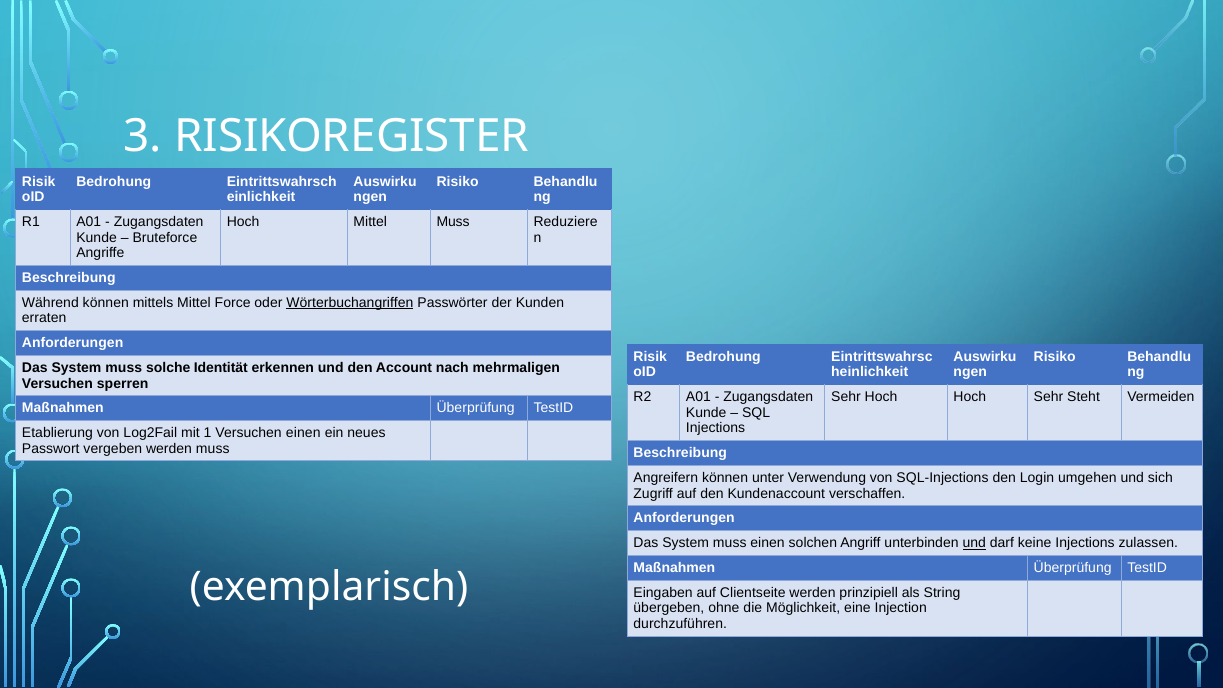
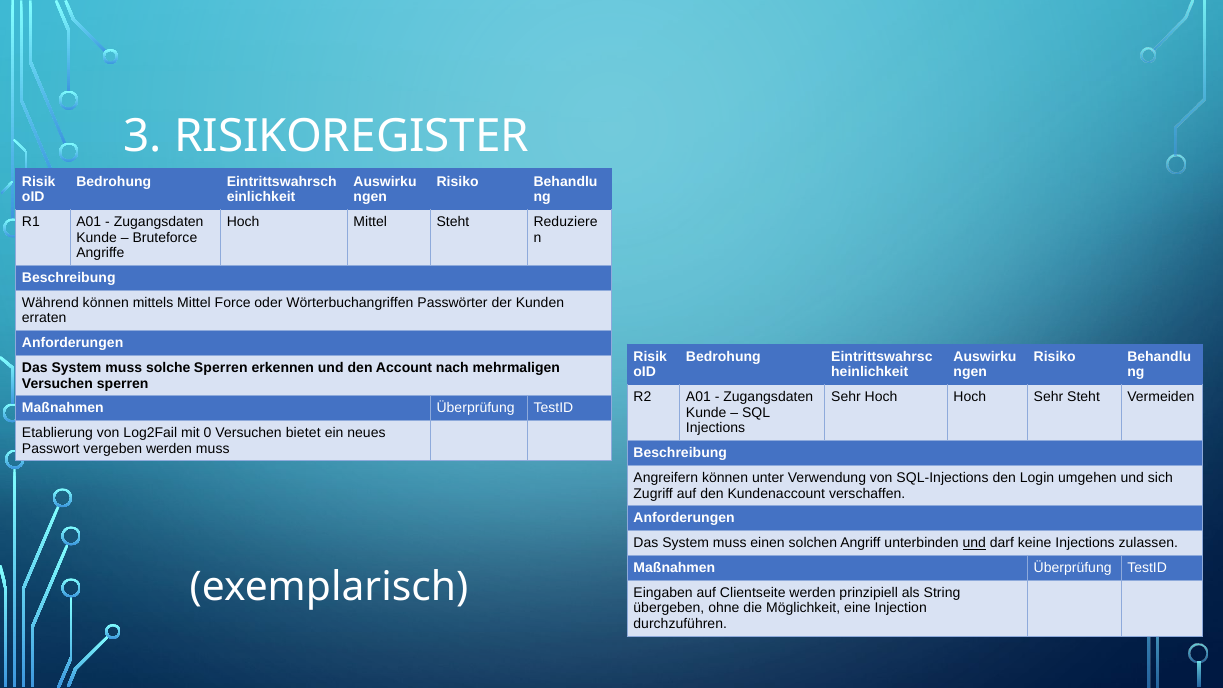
Mittel Muss: Muss -> Steht
Wörterbuchangriffen underline: present -> none
solche Identität: Identität -> Sperren
1: 1 -> 0
Versuchen einen: einen -> bietet
